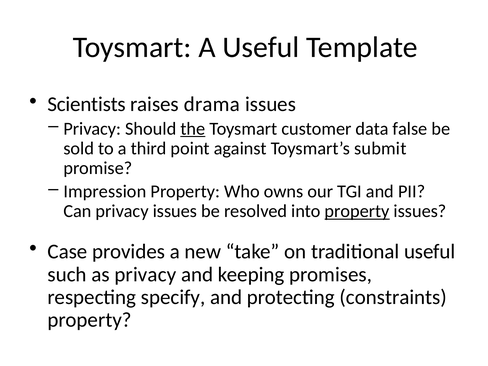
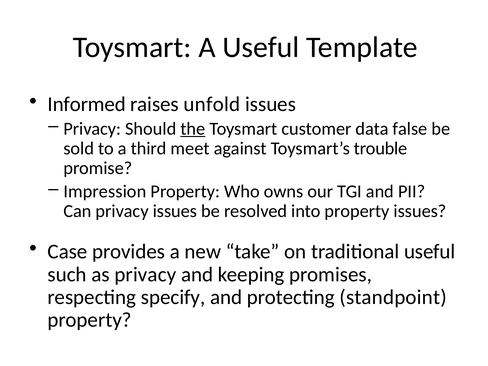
Scientists: Scientists -> Informed
drama: drama -> unfold
point: point -> meet
submit: submit -> trouble
property at (357, 211) underline: present -> none
constraints: constraints -> standpoint
